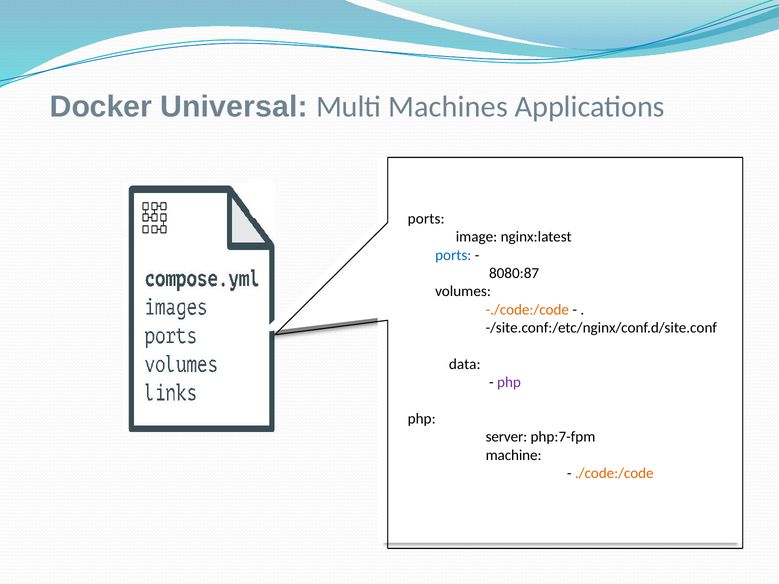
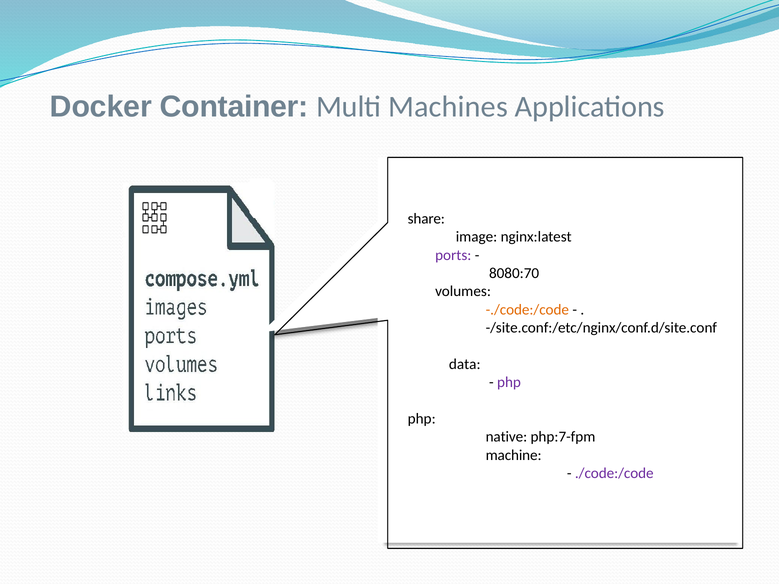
Universal: Universal -> Container
ports at (426, 219): ports -> share
ports at (453, 255) colour: blue -> purple
8080:87: 8080:87 -> 8080:70
server: server -> native
./code:/code colour: orange -> purple
